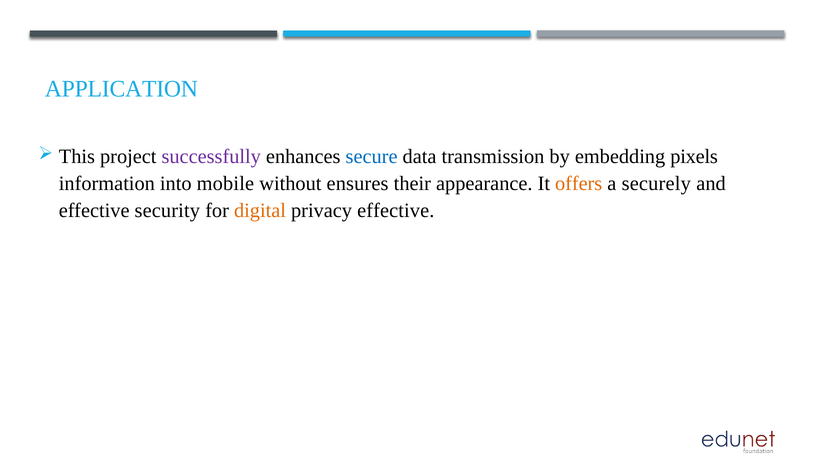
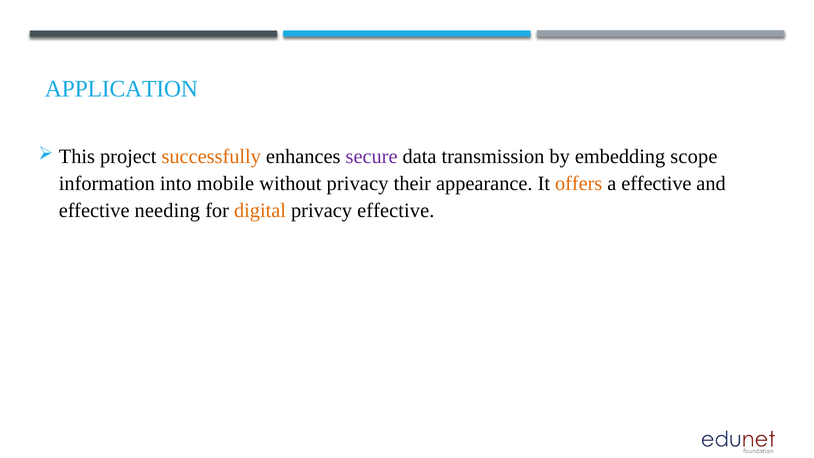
successfully colour: purple -> orange
secure colour: blue -> purple
pixels: pixels -> scope
without ensures: ensures -> privacy
a securely: securely -> effective
security: security -> needing
